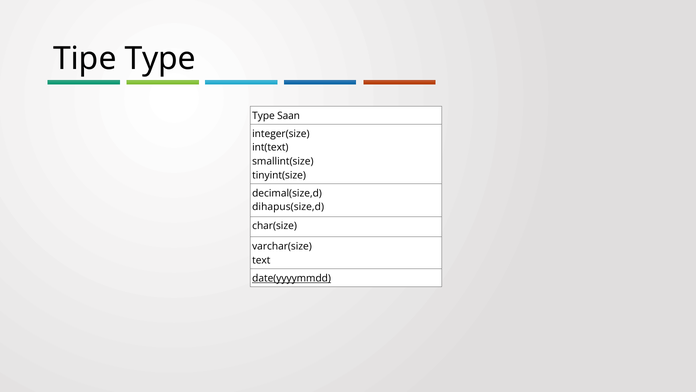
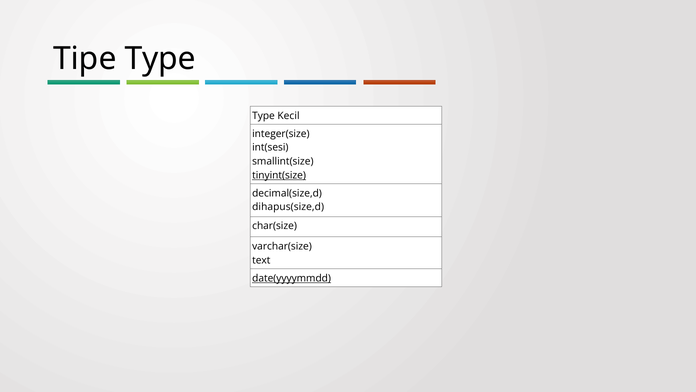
Saan: Saan -> Kecil
int(text: int(text -> int(sesi
tinyint(size underline: none -> present
